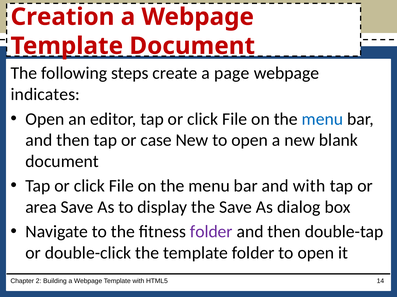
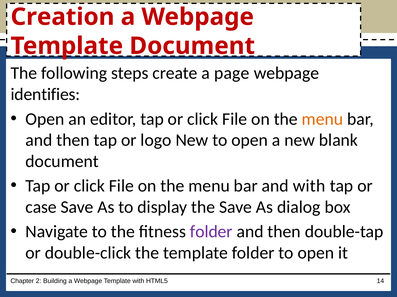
indicates: indicates -> identifies
menu at (322, 119) colour: blue -> orange
case: case -> logo
area: area -> case
